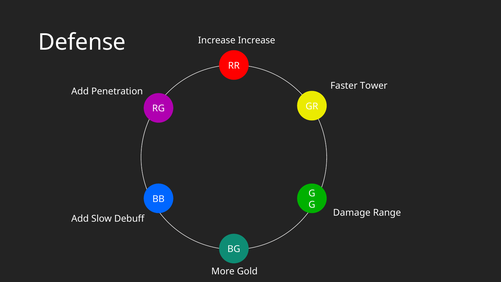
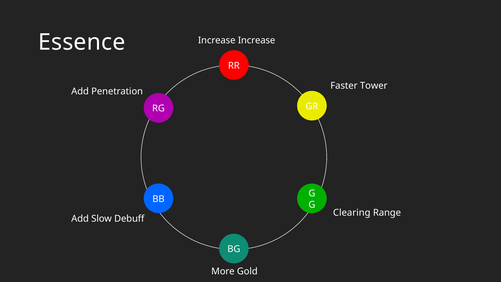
Defense: Defense -> Essence
Damage: Damage -> Clearing
